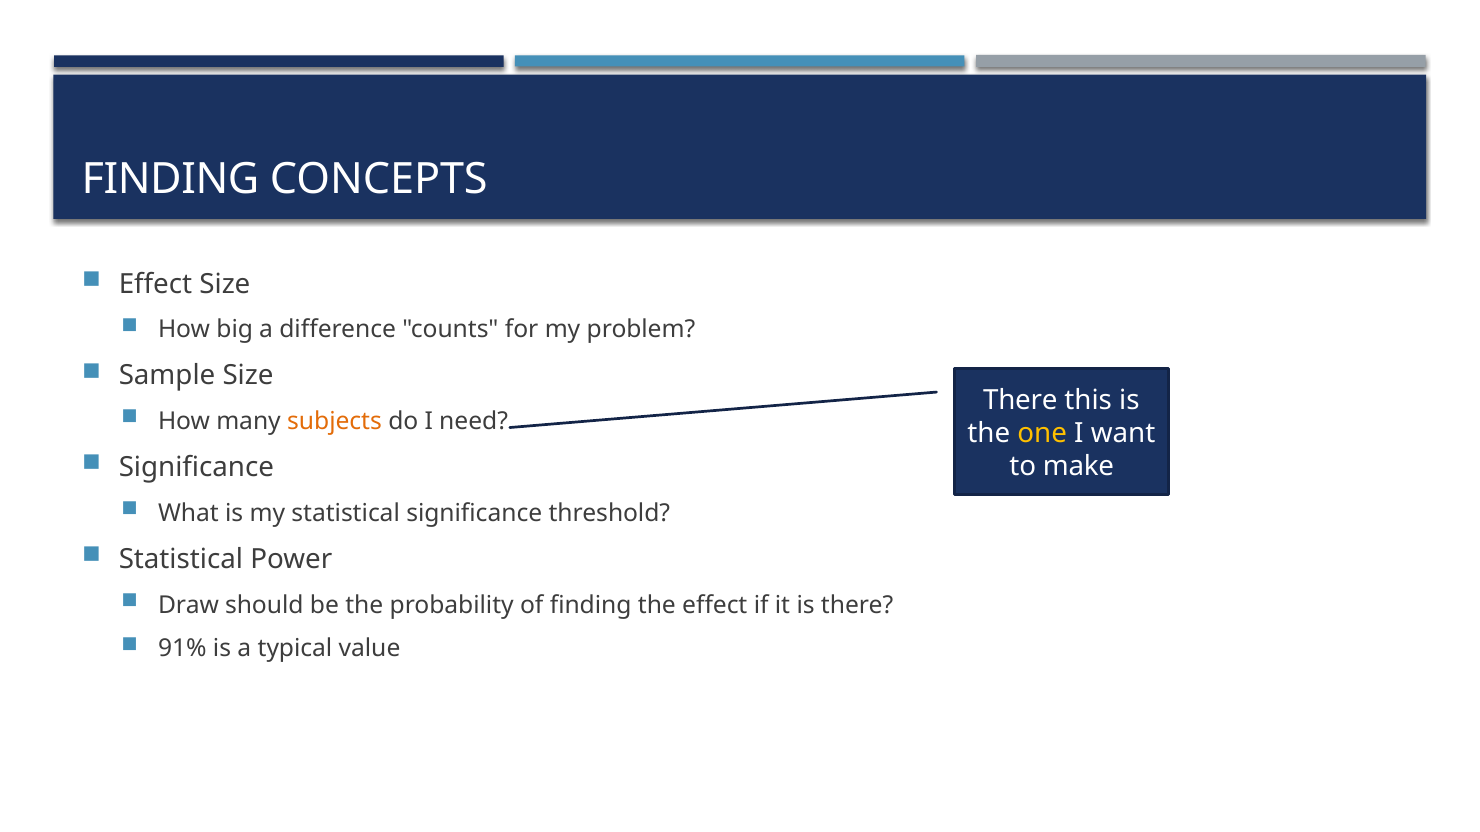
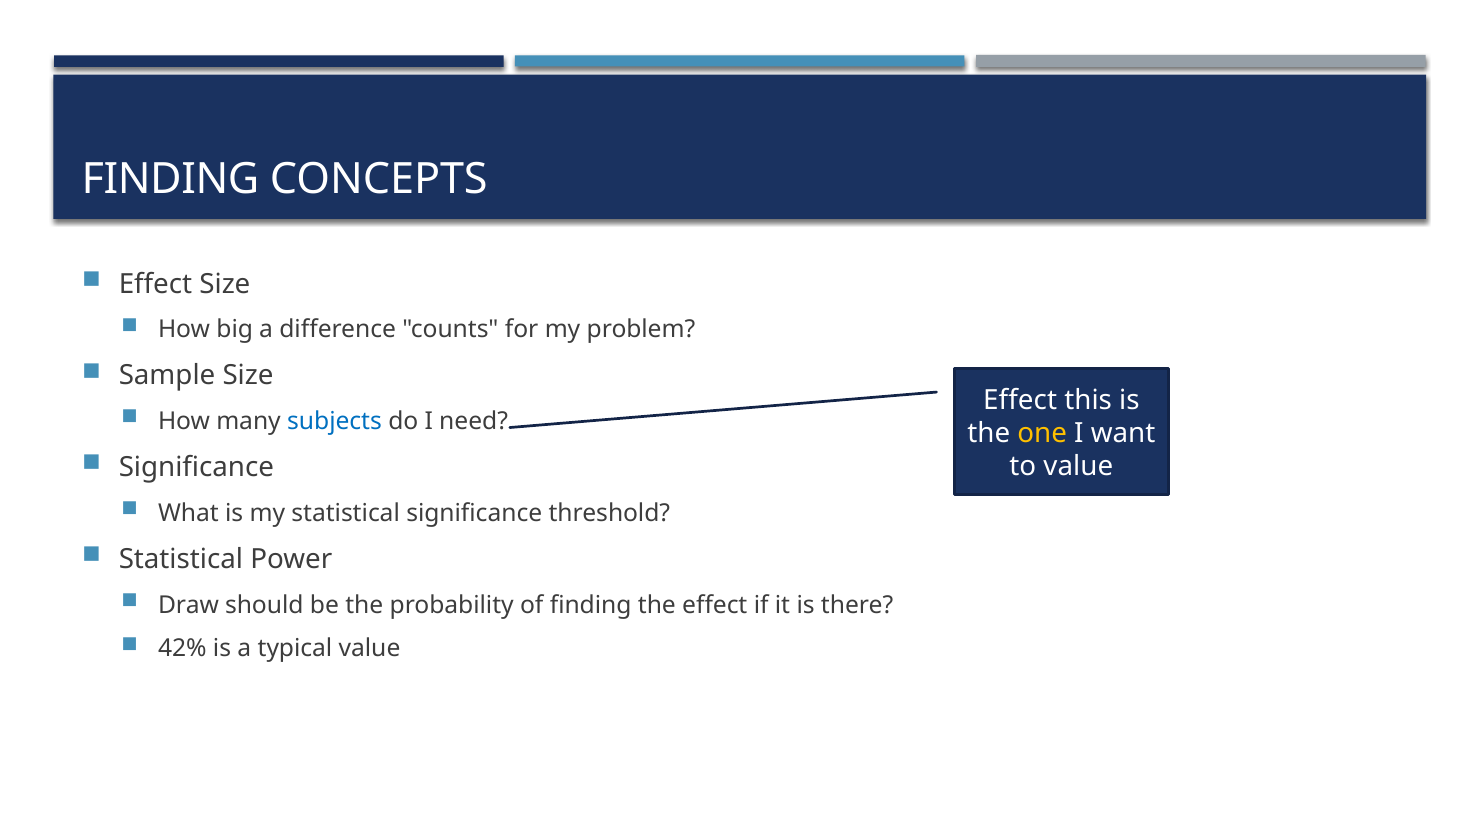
There at (1020, 400): There -> Effect
subjects colour: orange -> blue
to make: make -> value
91%: 91% -> 42%
